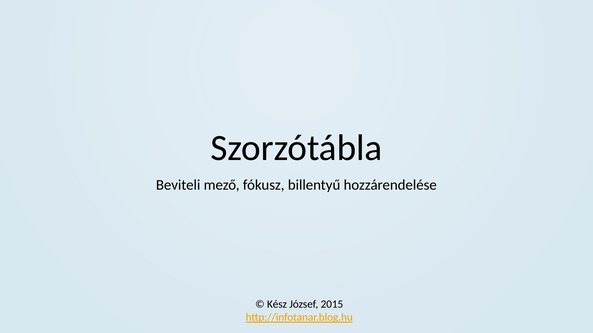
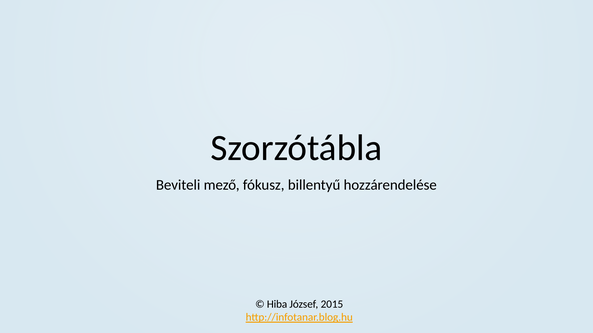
Kész: Kész -> Hiba
